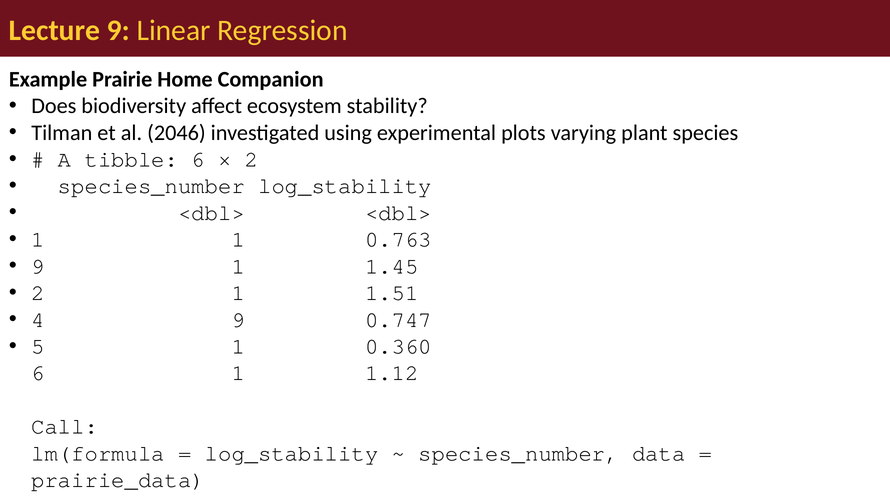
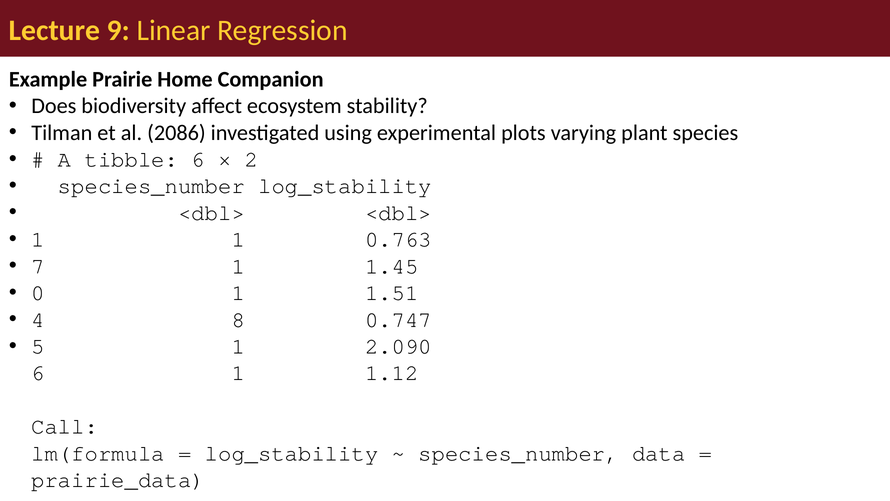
2046: 2046 -> 2086
9 at (38, 266): 9 -> 7
2 at (38, 293): 2 -> 0
4 9: 9 -> 8
0.360: 0.360 -> 2.090
